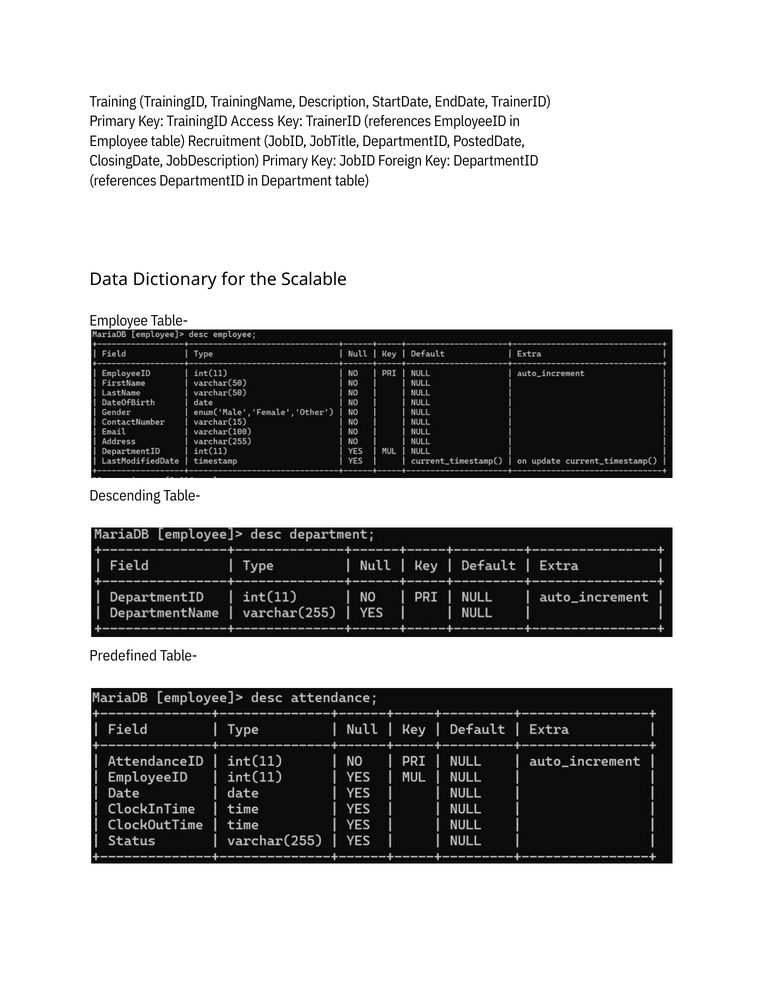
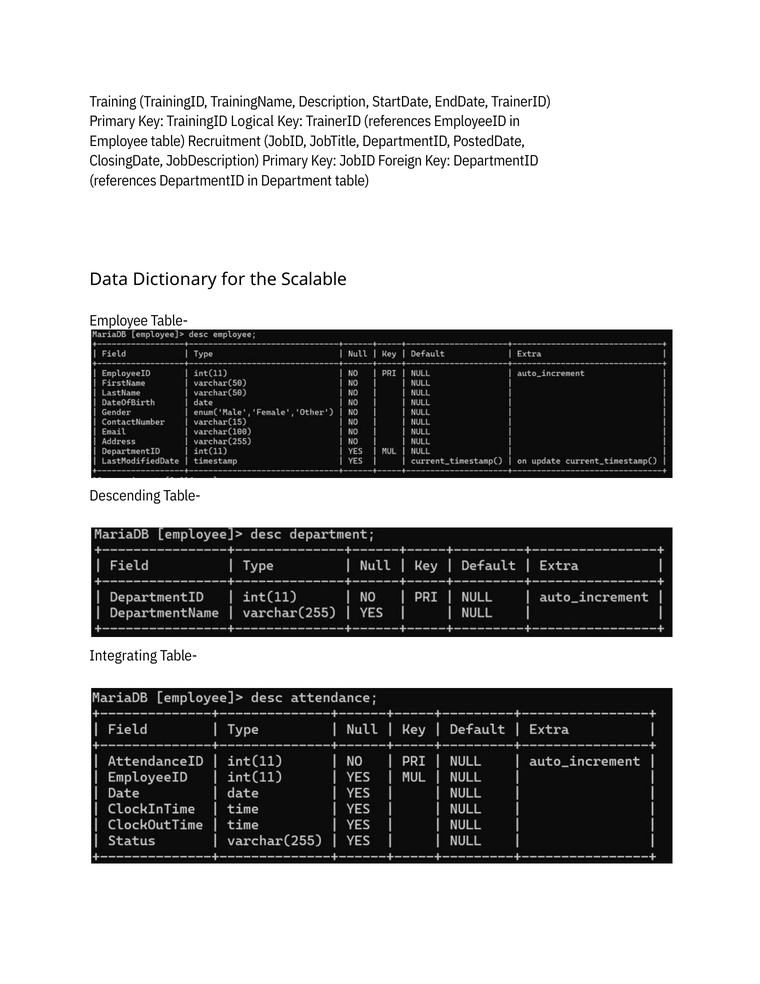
Access: Access -> Logical
Predefined: Predefined -> Integrating
